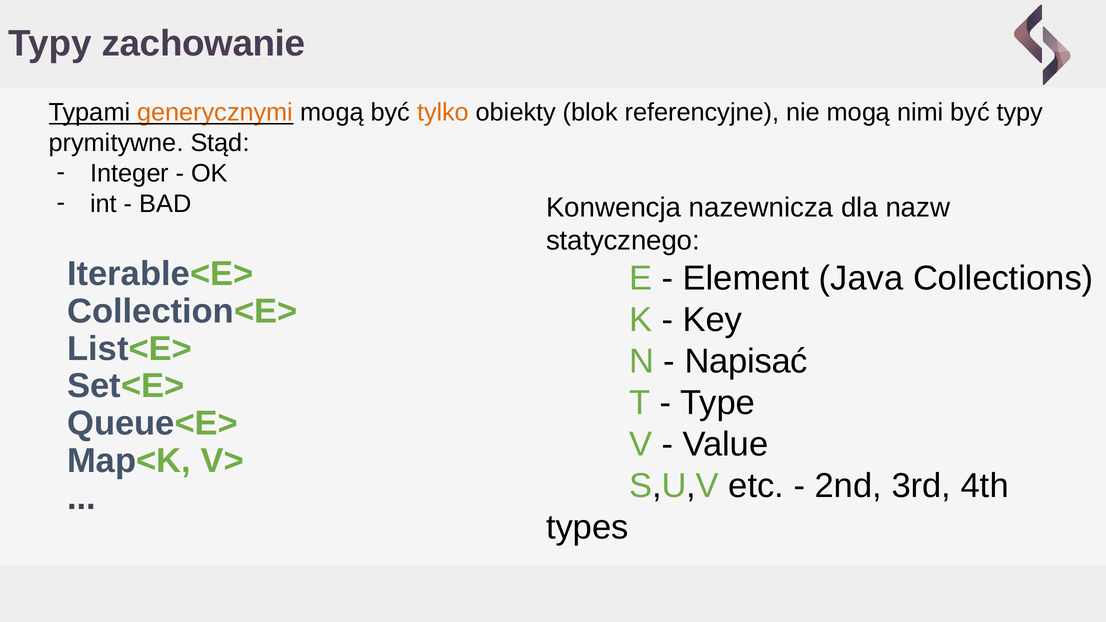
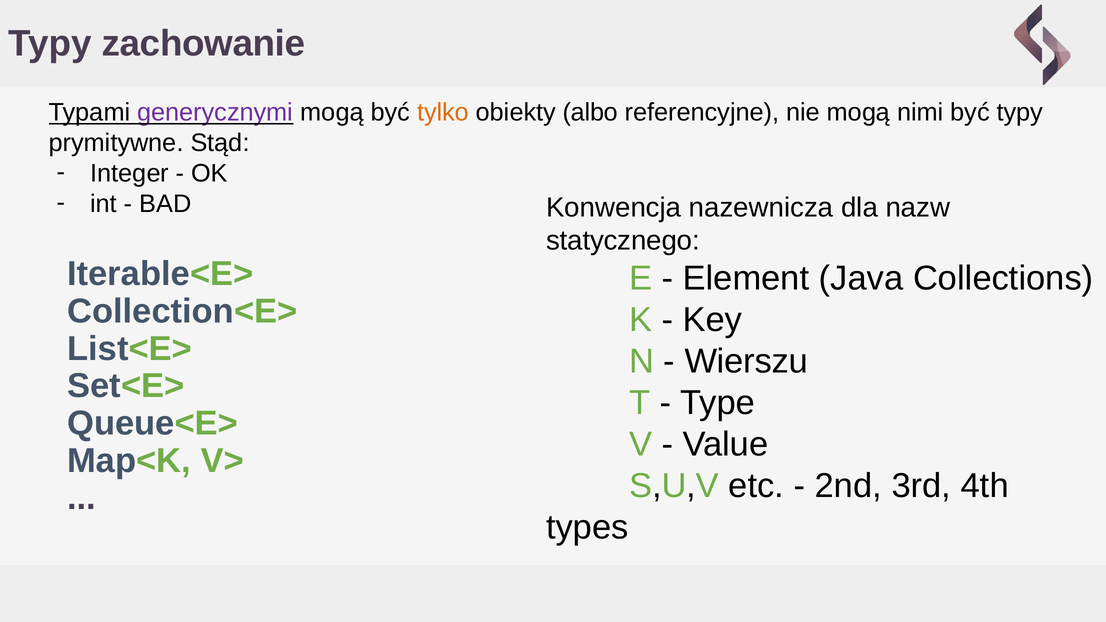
generycznymi colour: orange -> purple
blok: blok -> albo
Napisać: Napisać -> Wierszu
